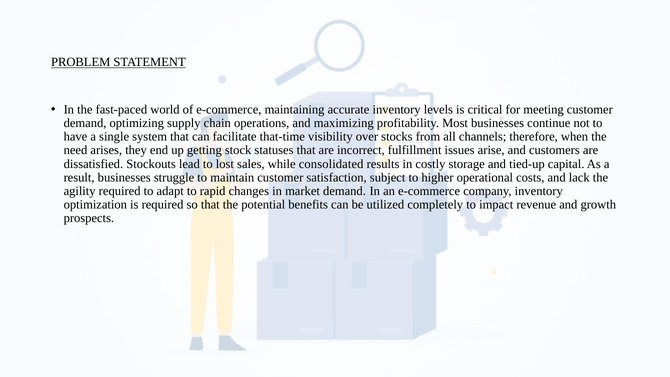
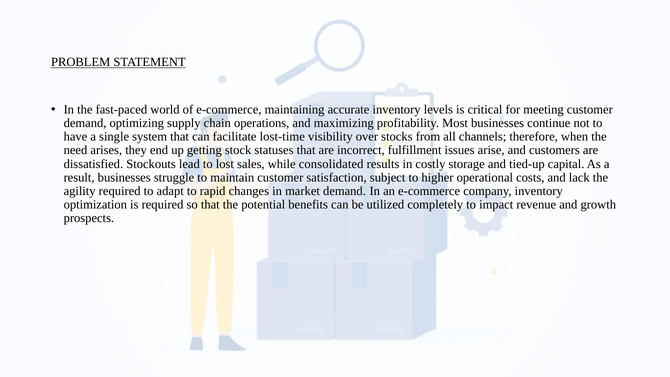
that-time: that-time -> lost-time
